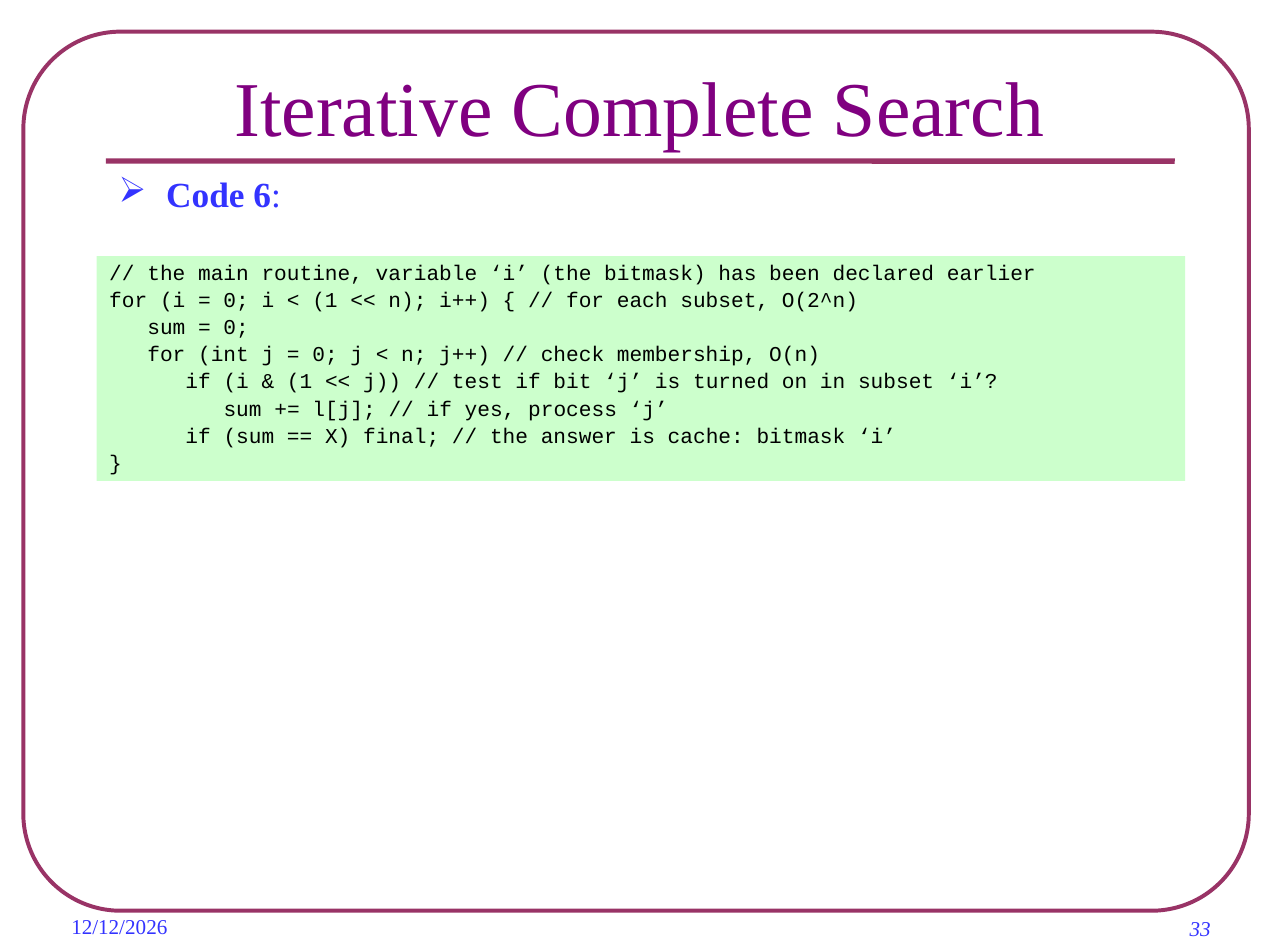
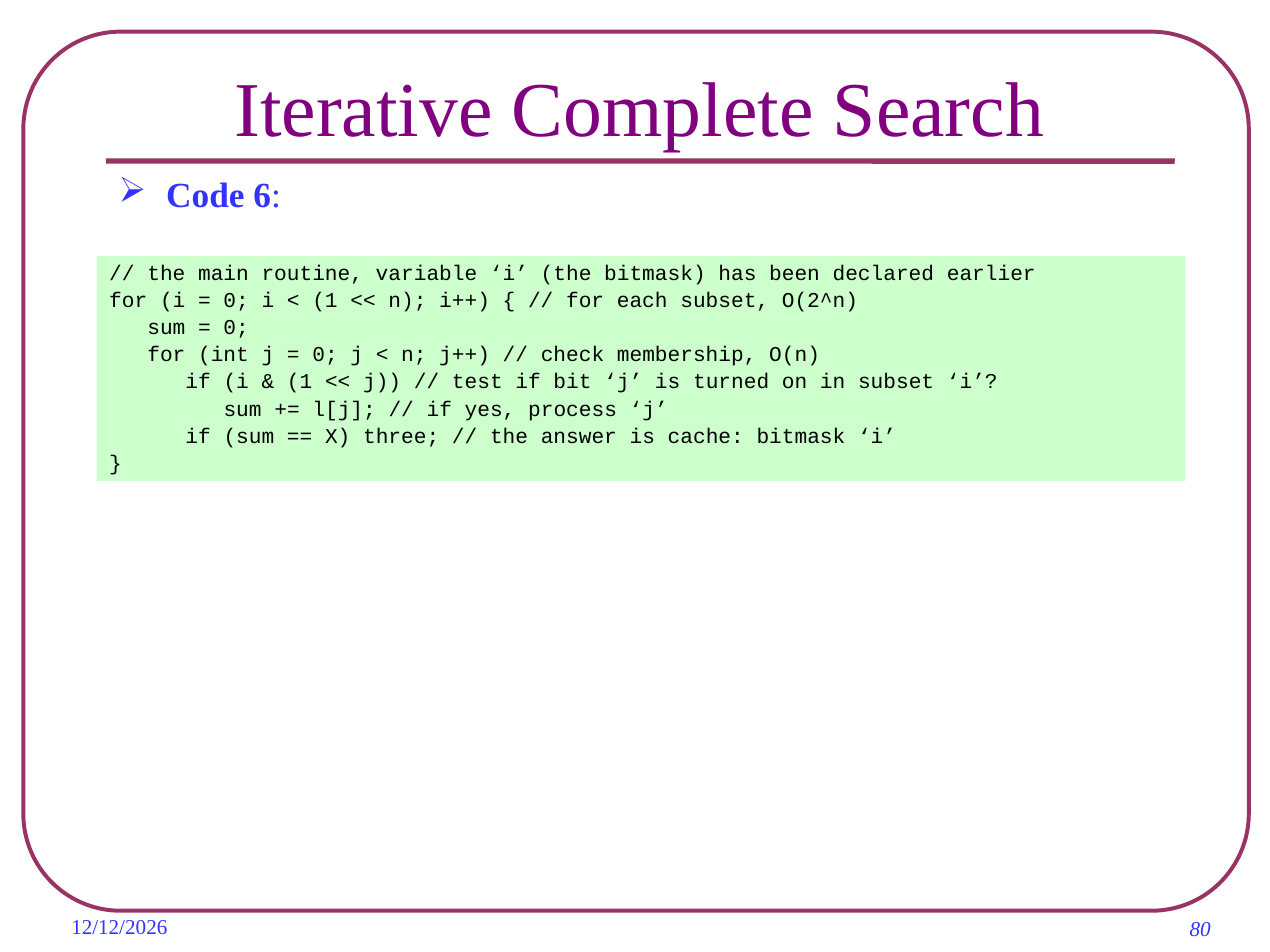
final: final -> three
33: 33 -> 80
